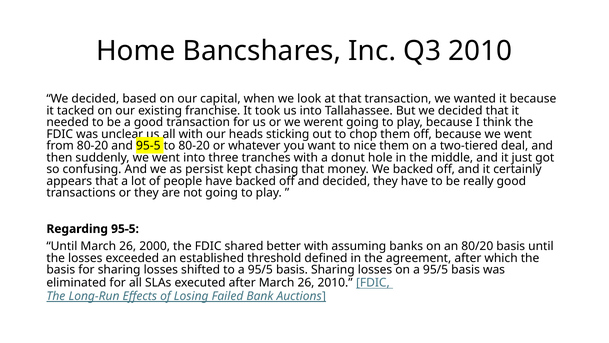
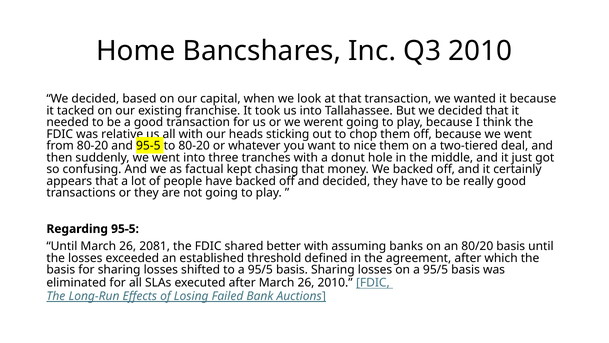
unclear: unclear -> relative
persist: persist -> factual
2000: 2000 -> 2081
